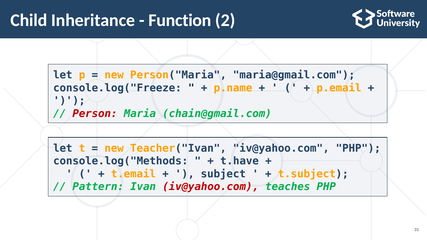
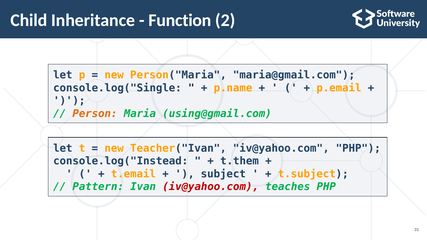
console.log("Freeze: console.log("Freeze -> console.log("Single
Person colour: red -> orange
chain@gmail.com: chain@gmail.com -> using@gmail.com
console.log("Methods: console.log("Methods -> console.log("Instead
t.have: t.have -> t.them
